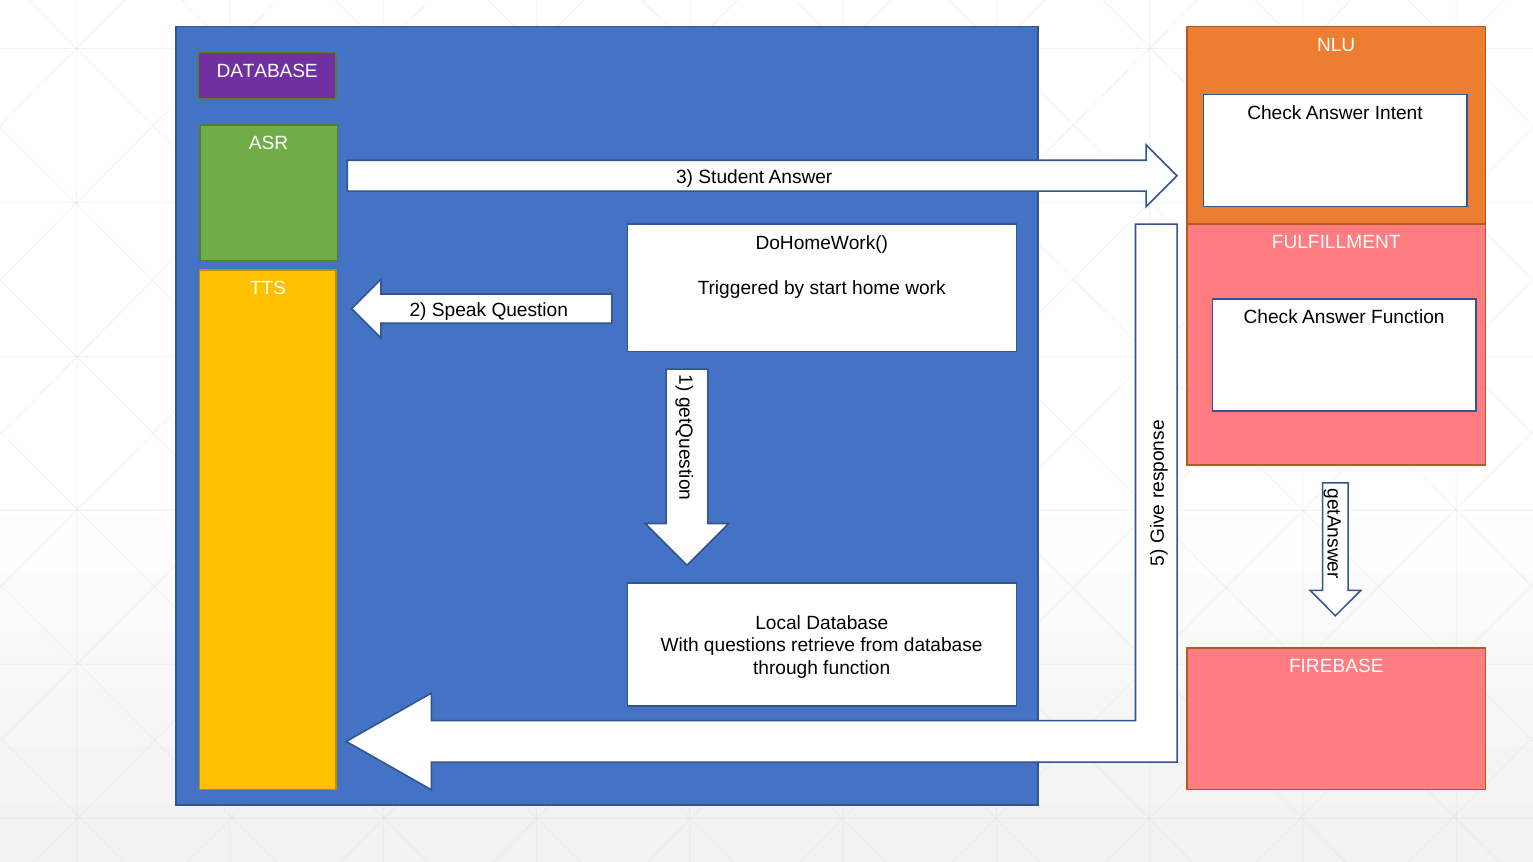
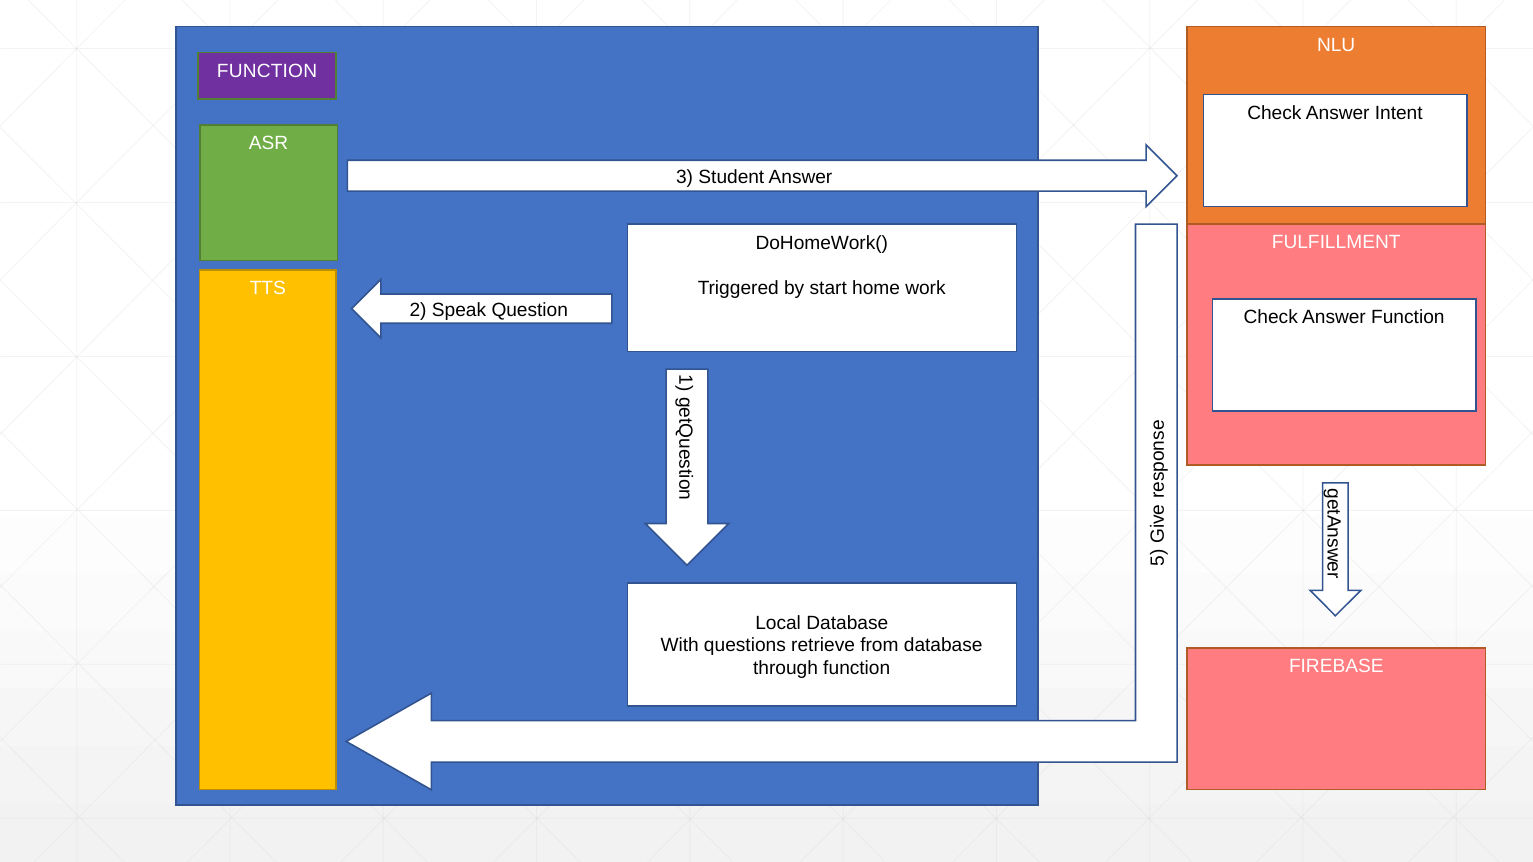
DATABASE at (267, 71): DATABASE -> FUNCTION
